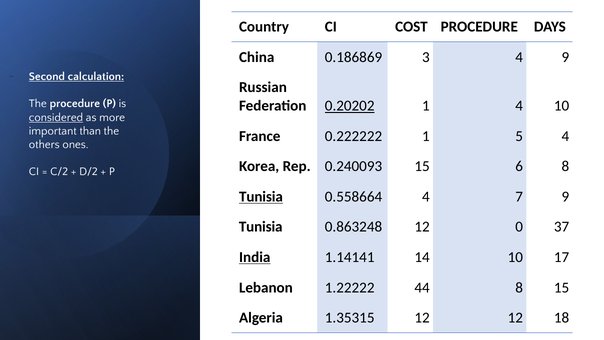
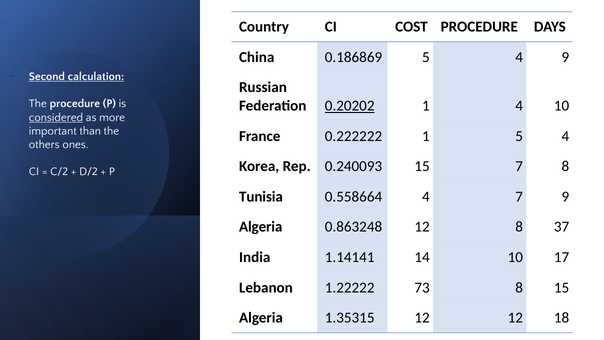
0.186869 3: 3 -> 5
15 6: 6 -> 7
Tunisia at (261, 197) underline: present -> none
Tunisia at (261, 227): Tunisia -> Algeria
12 0: 0 -> 8
India underline: present -> none
44: 44 -> 73
